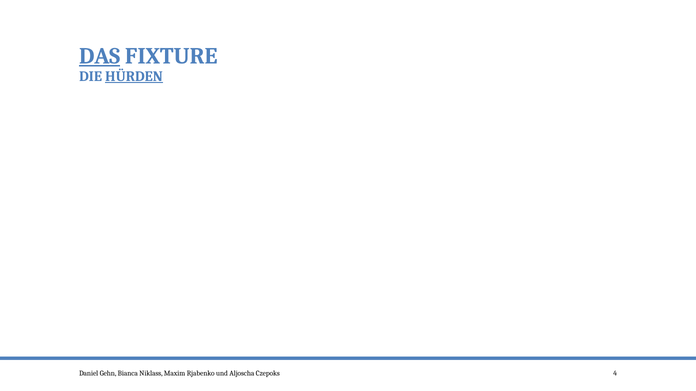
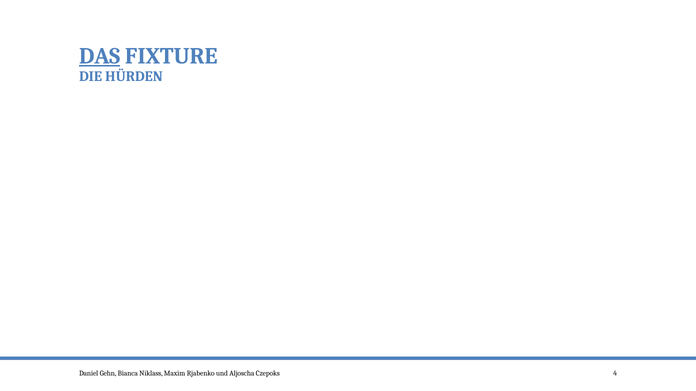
HÜRDEN underline: present -> none
